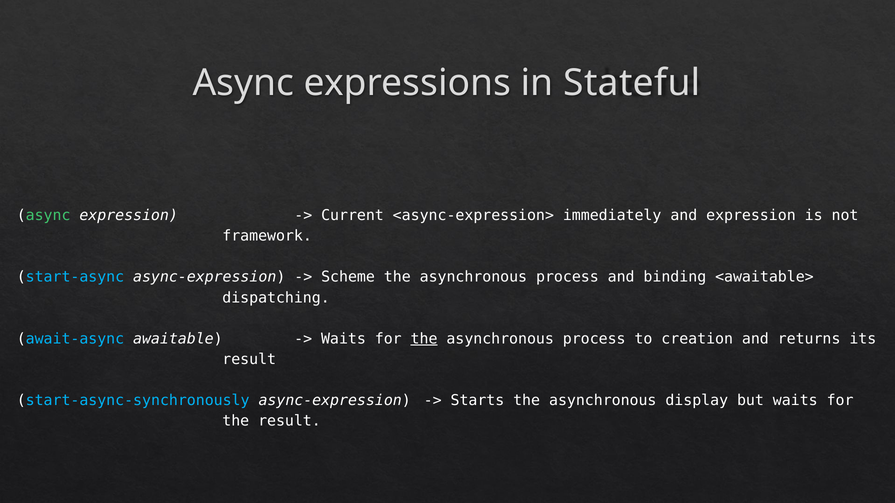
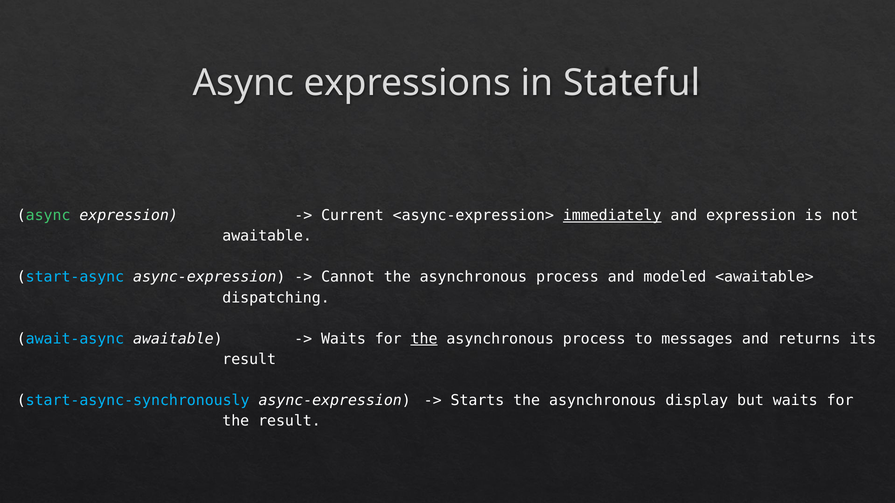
immediately underline: none -> present
framework at (267, 236): framework -> awaitable
Scheme: Scheme -> Cannot
binding: binding -> modeled
creation: creation -> messages
